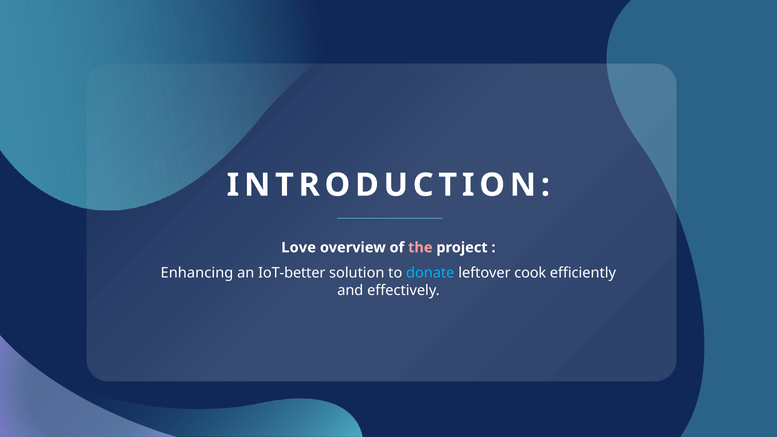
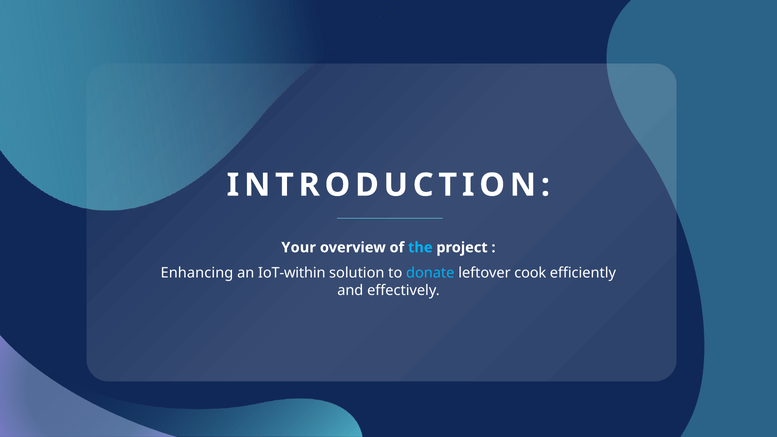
Love: Love -> Your
the colour: pink -> light blue
IoT-better: IoT-better -> IoT-within
